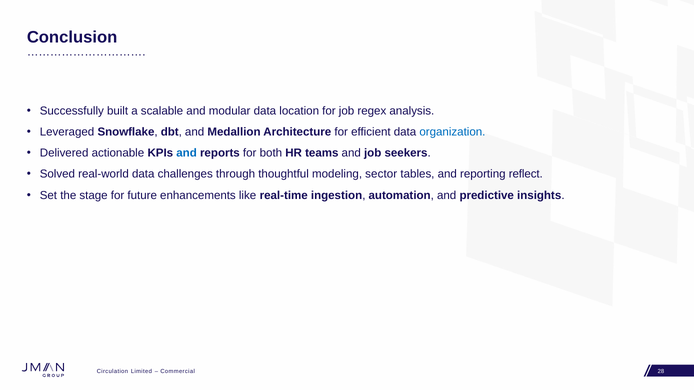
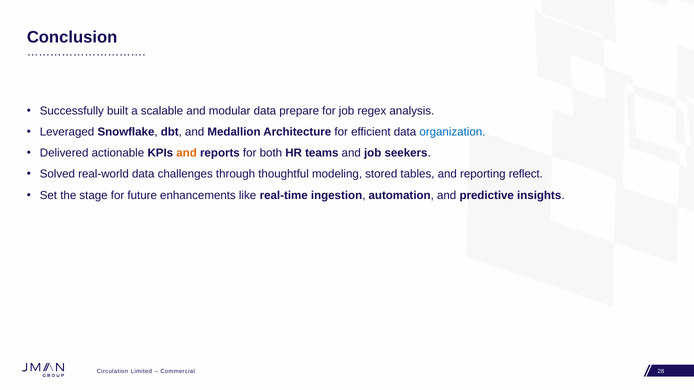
location: location -> prepare
and at (187, 153) colour: blue -> orange
sector: sector -> stored
